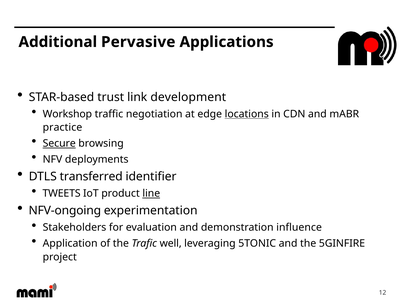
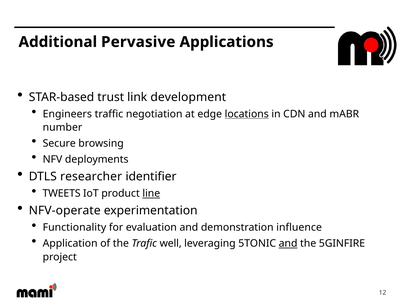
Workshop: Workshop -> Engineers
practice: practice -> number
Secure underline: present -> none
transferred: transferred -> researcher
NFV-ongoing: NFV-ongoing -> NFV-operate
Stakeholders: Stakeholders -> Functionality
and at (288, 244) underline: none -> present
